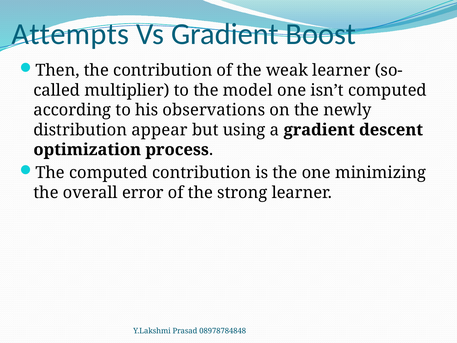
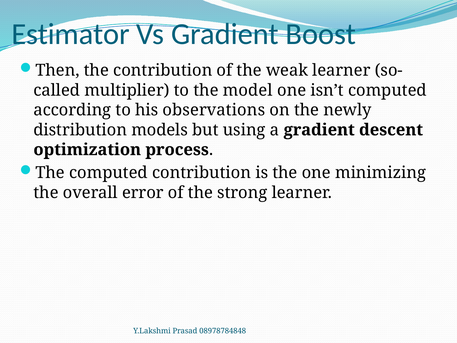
Attempts: Attempts -> Estimator
appear: appear -> models
